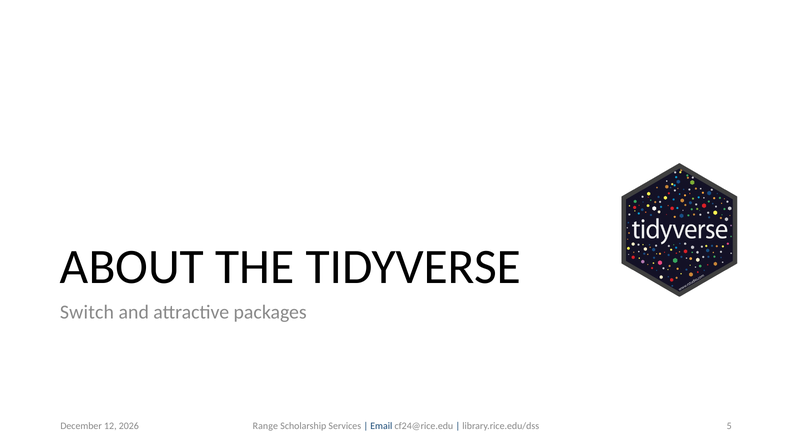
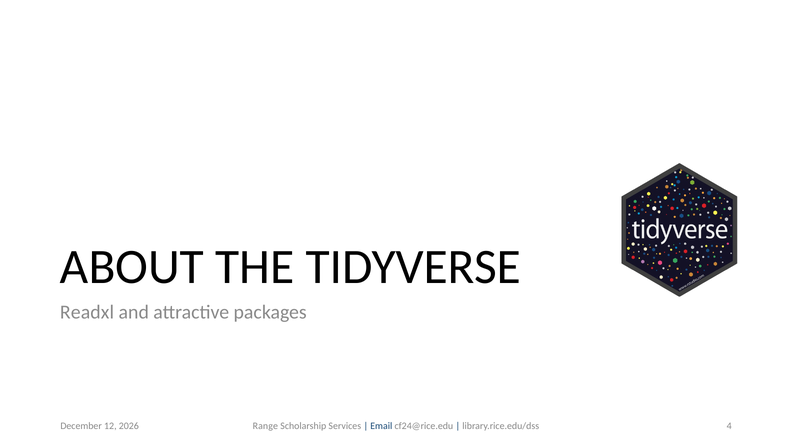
Switch: Switch -> Readxl
5: 5 -> 4
